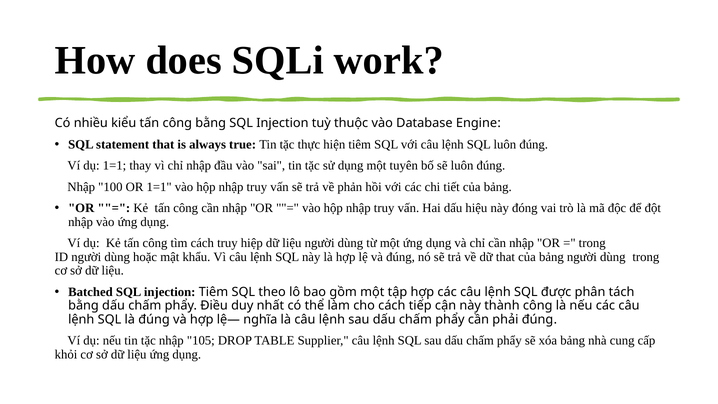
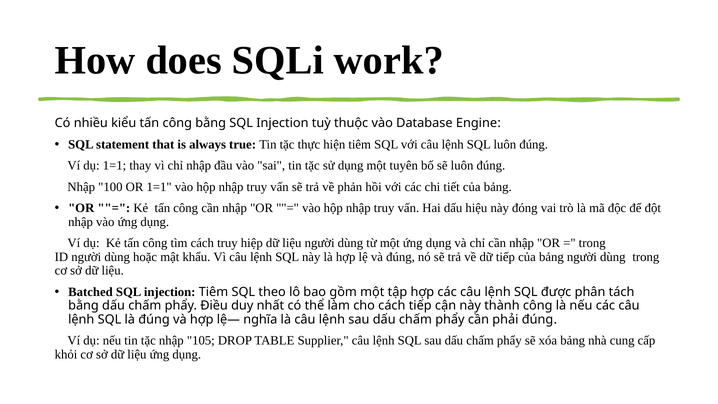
dữ that: that -> tiếp
